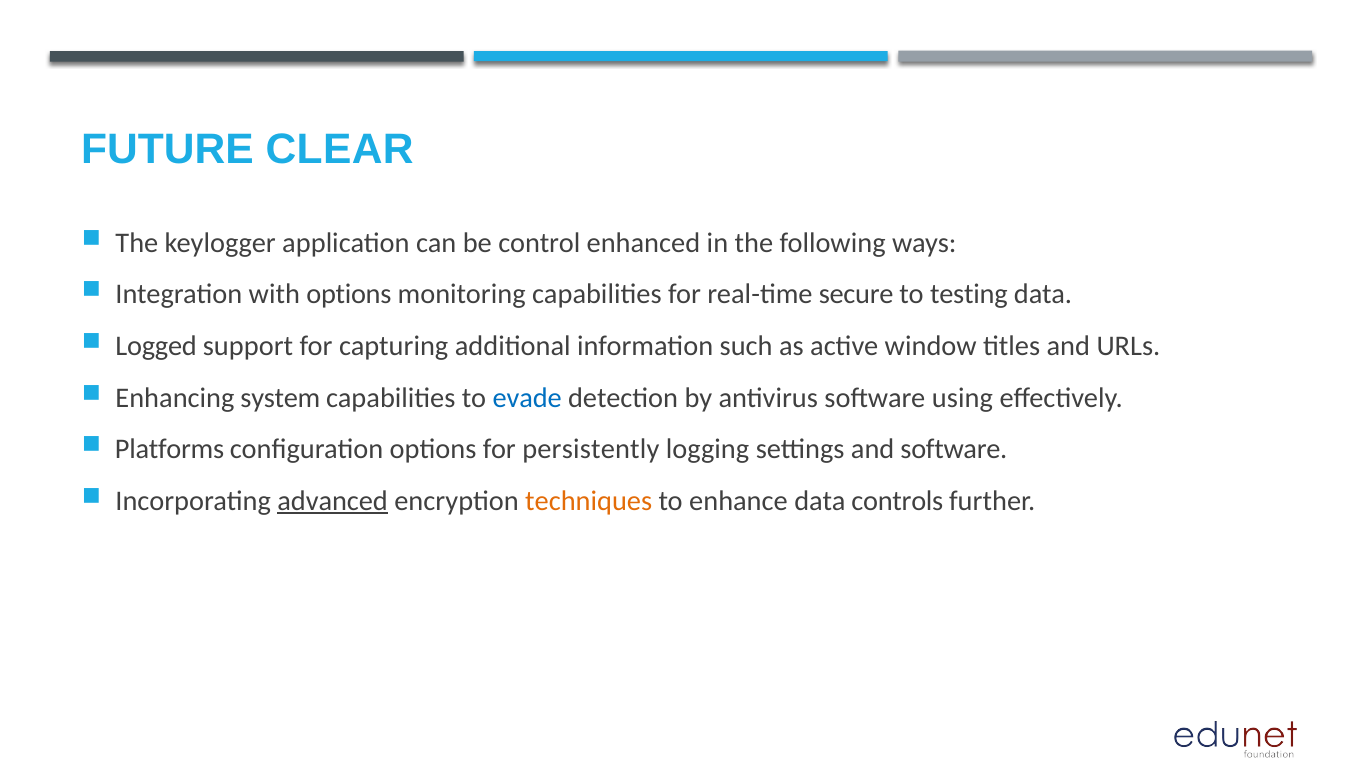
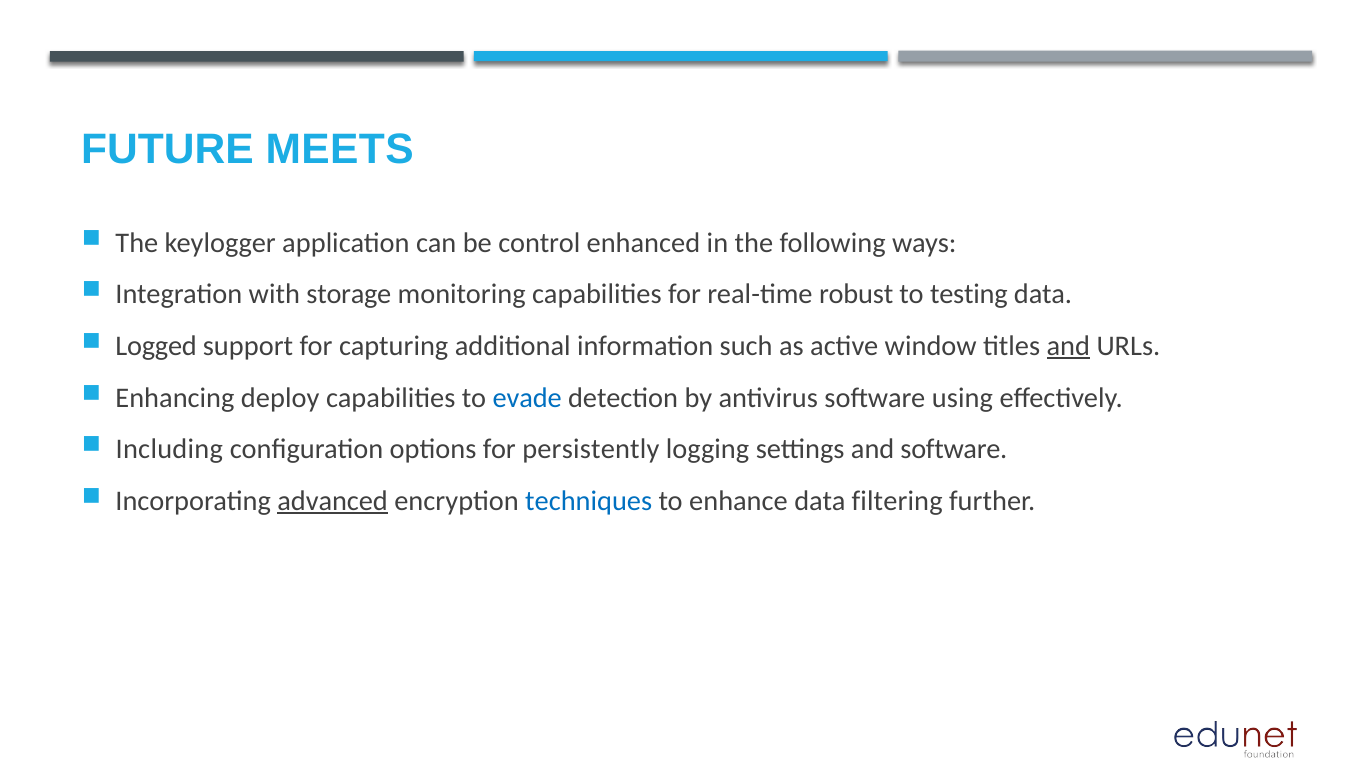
CLEAR: CLEAR -> MEETS
with options: options -> storage
secure: secure -> robust
and at (1068, 346) underline: none -> present
system: system -> deploy
Platforms: Platforms -> Including
techniques colour: orange -> blue
controls: controls -> filtering
